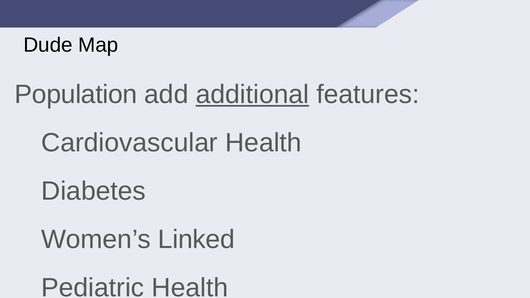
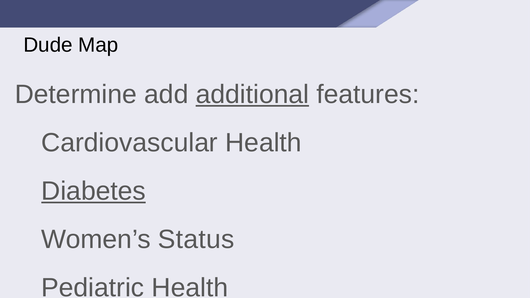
Population: Population -> Determine
Diabetes underline: none -> present
Linked: Linked -> Status
